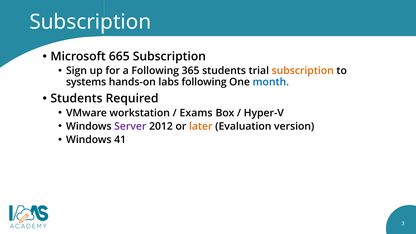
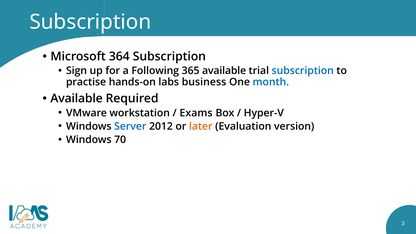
665: 665 -> 364
365 students: students -> available
subscription at (303, 71) colour: orange -> blue
systems: systems -> practise
labs following: following -> business
Students at (76, 99): Students -> Available
Server colour: purple -> blue
41: 41 -> 70
